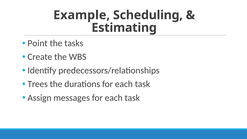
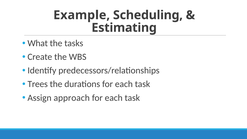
Point: Point -> What
messages: messages -> approach
